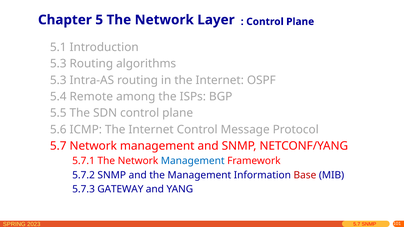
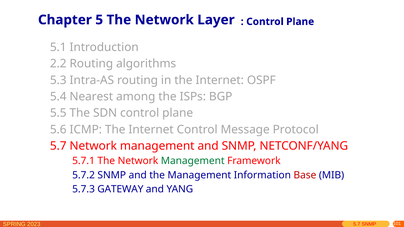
5.3 at (58, 64): 5.3 -> 2.2
Remote: Remote -> Nearest
Management at (193, 161) colour: blue -> green
